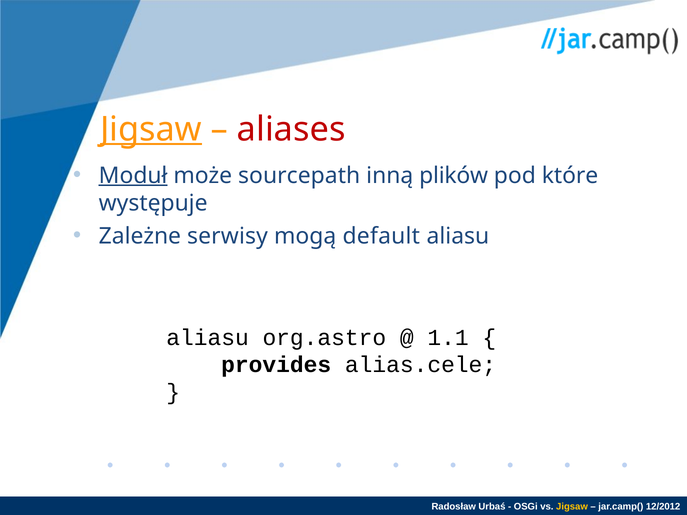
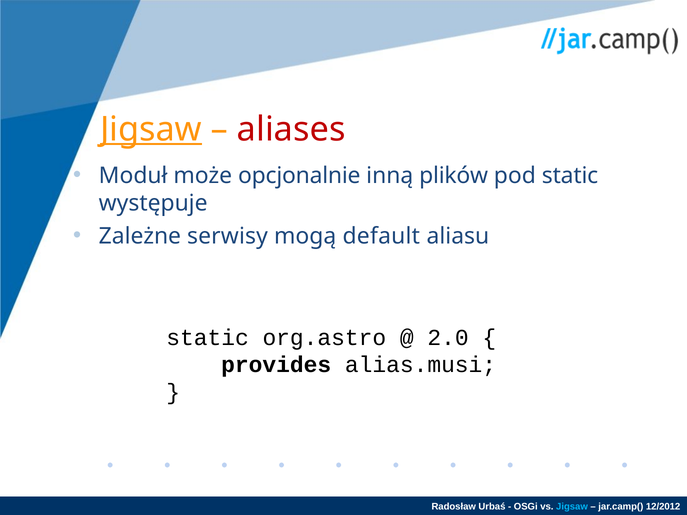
Moduł underline: present -> none
sourcepath: sourcepath -> opcjonalnie
pod które: które -> static
aliasu at (208, 338): aliasu -> static
1.1: 1.1 -> 2.0
alias.cele: alias.cele -> alias.musi
Jigsaw at (572, 507) colour: yellow -> light blue
